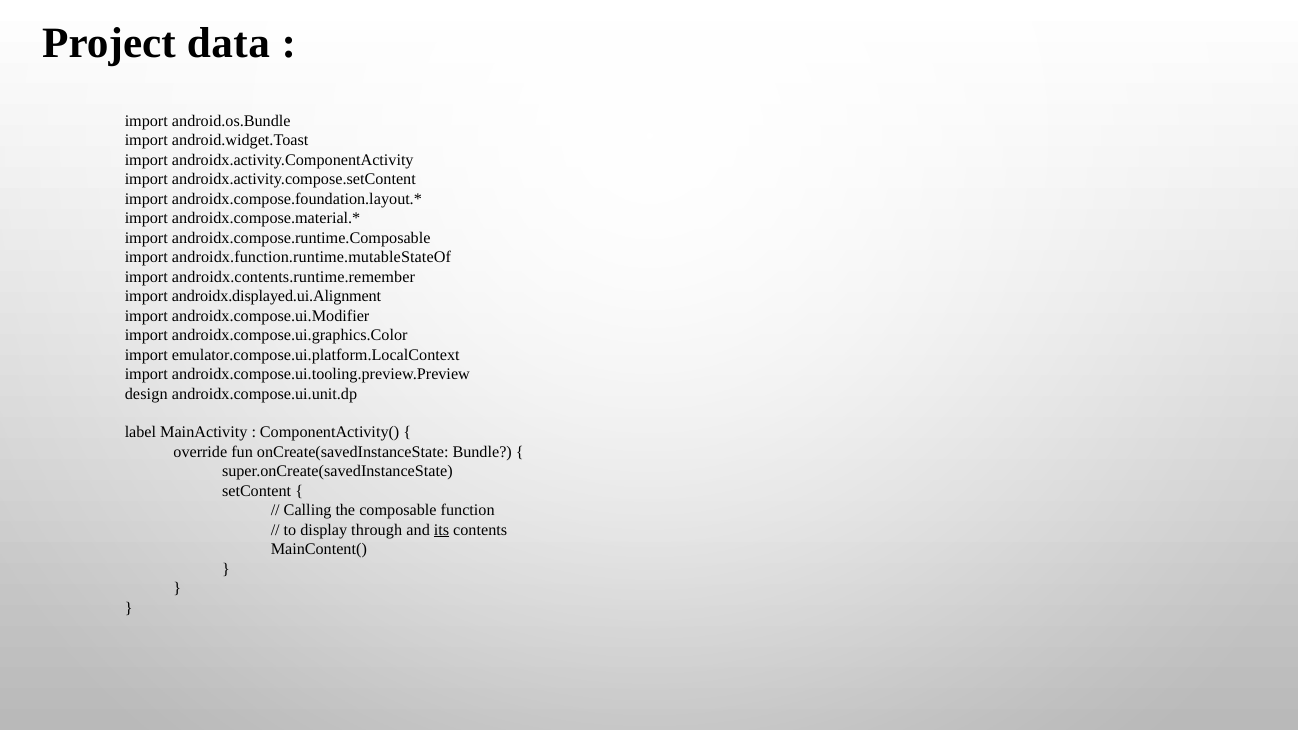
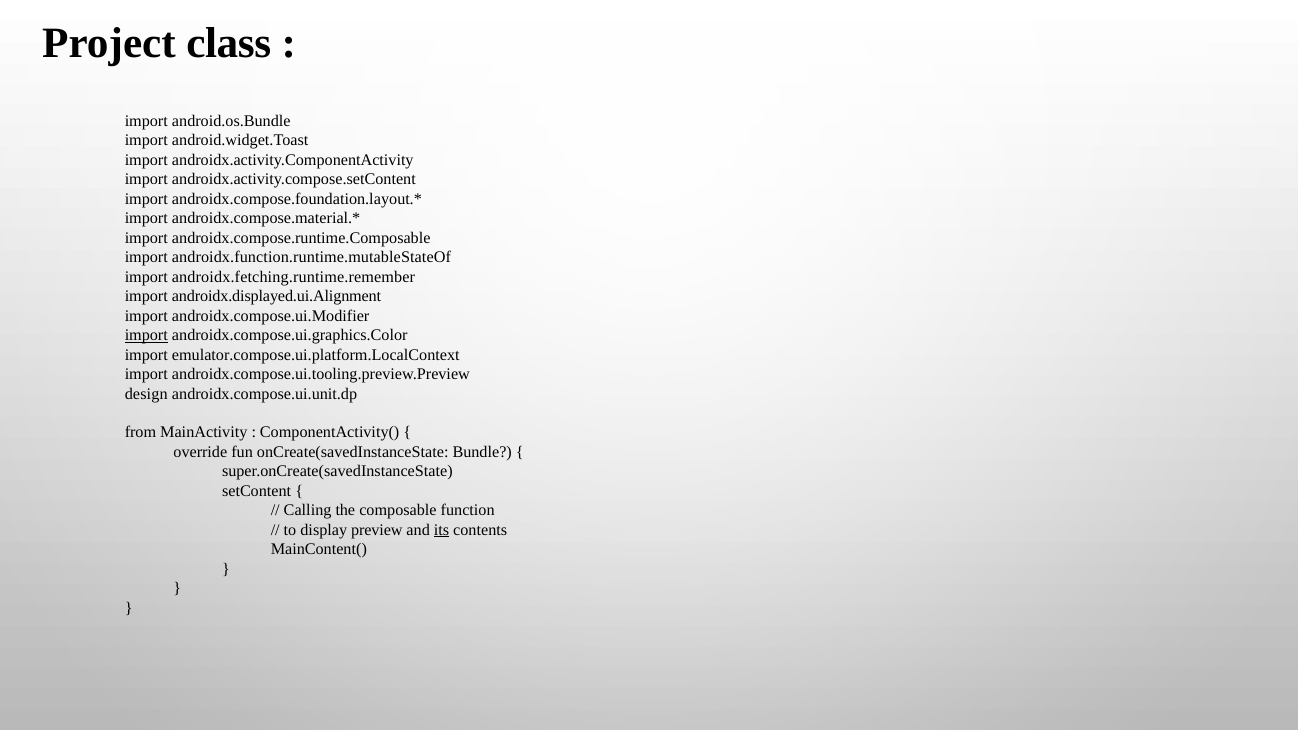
data: data -> class
androidx.contents.runtime.remember: androidx.contents.runtime.remember -> androidx.fetching.runtime.remember
import at (146, 335) underline: none -> present
label: label -> from
through: through -> preview
